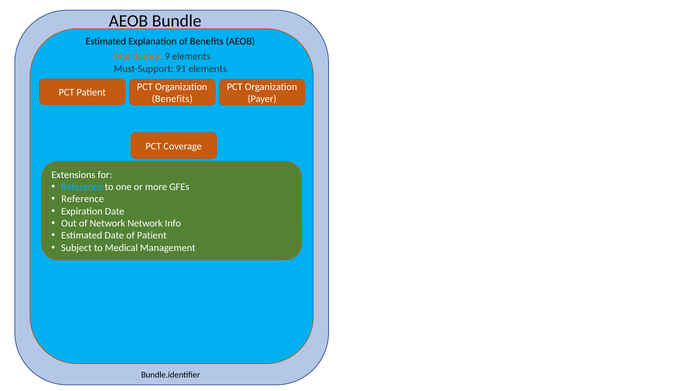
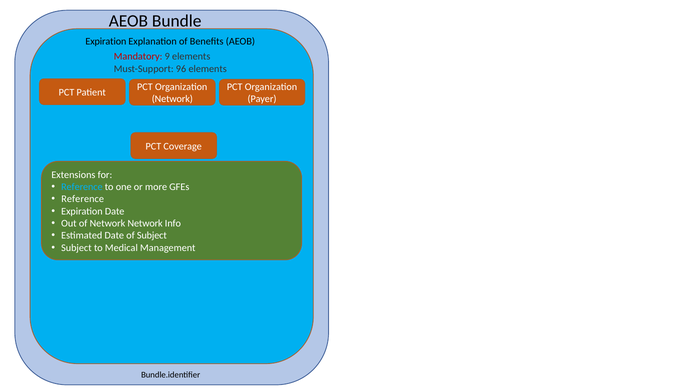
Estimated at (106, 42): Estimated -> Expiration
Mandatory colour: orange -> red
91: 91 -> 96
Benefits at (172, 99): Benefits -> Network
of Patient: Patient -> Subject
